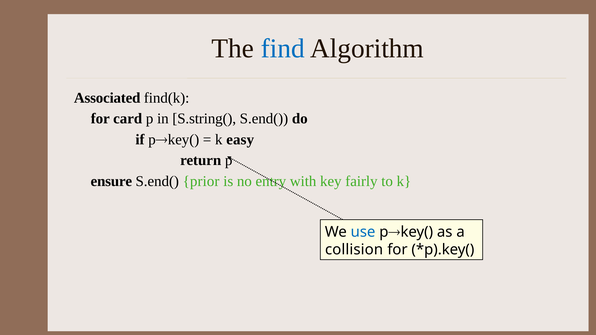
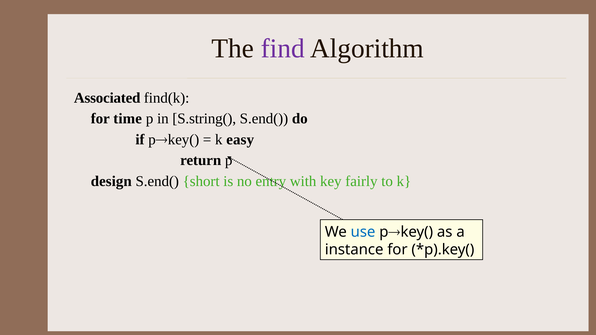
find colour: blue -> purple
card: card -> time
ensure: ensure -> design
prior: prior -> short
collision: collision -> instance
